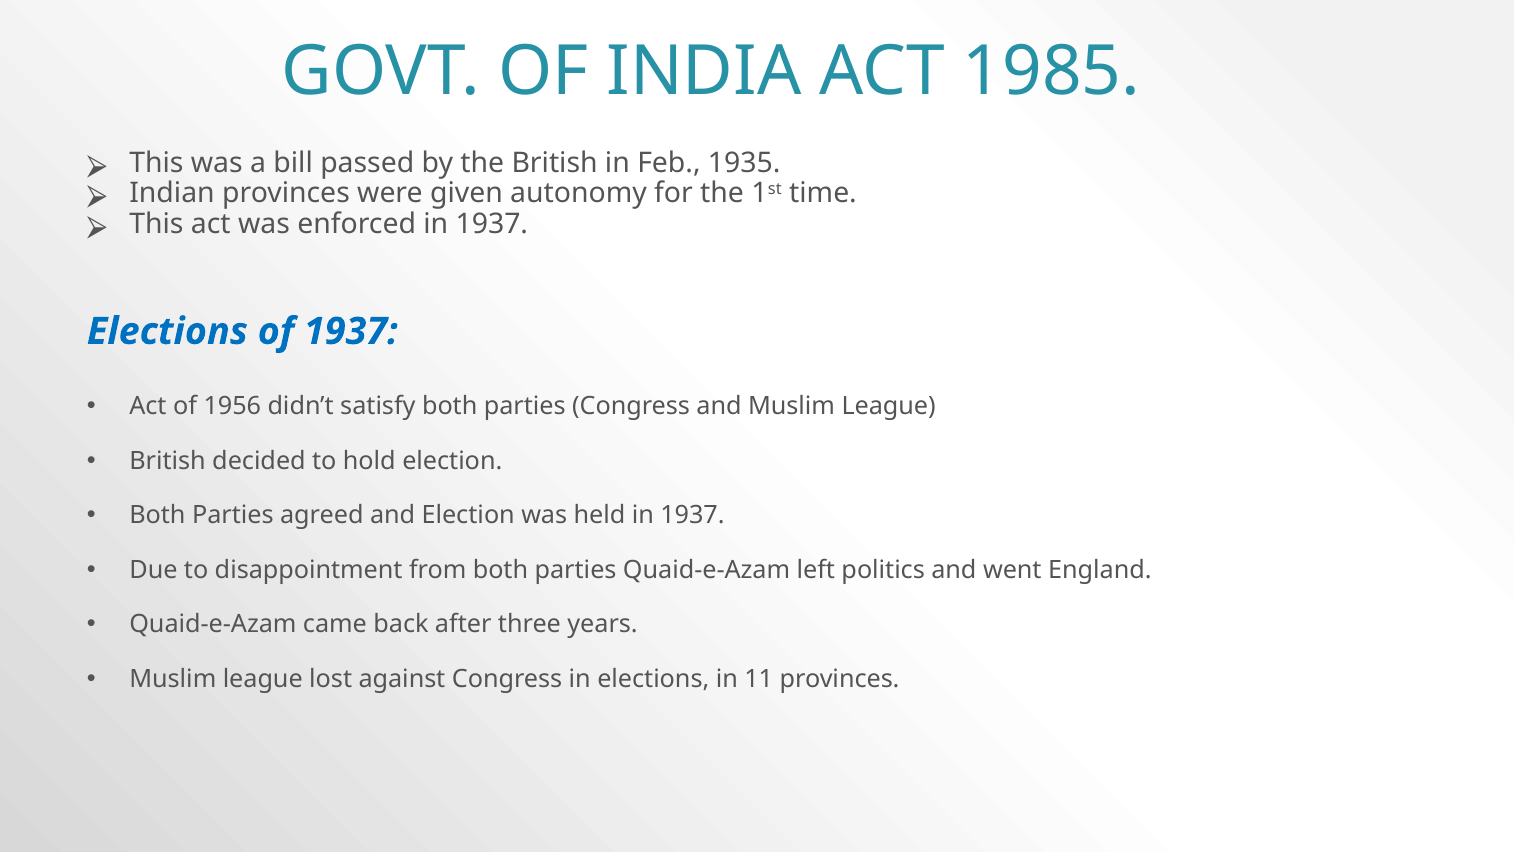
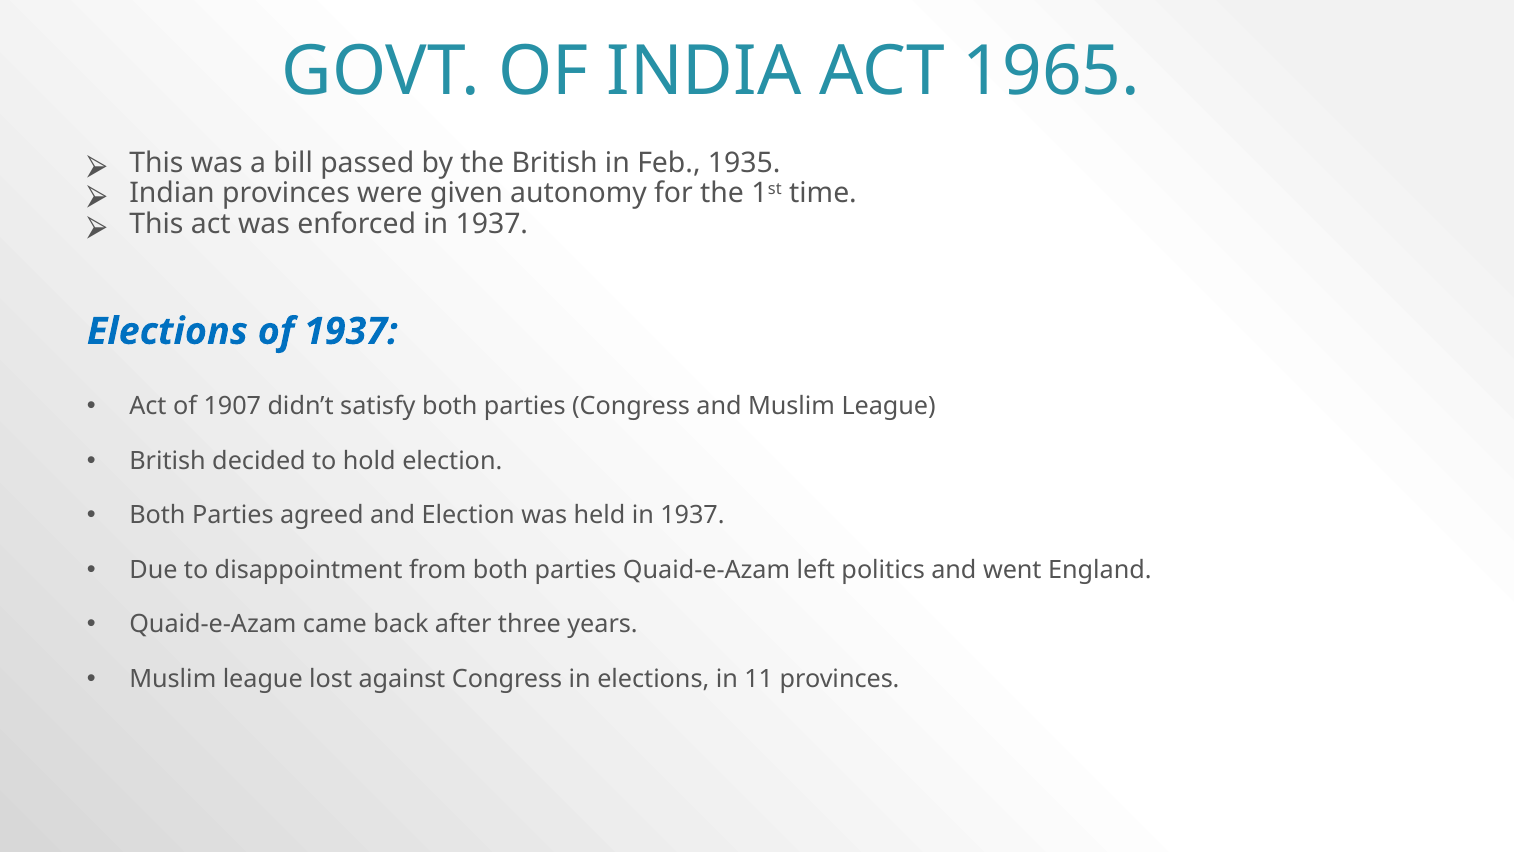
1985: 1985 -> 1965
1956: 1956 -> 1907
